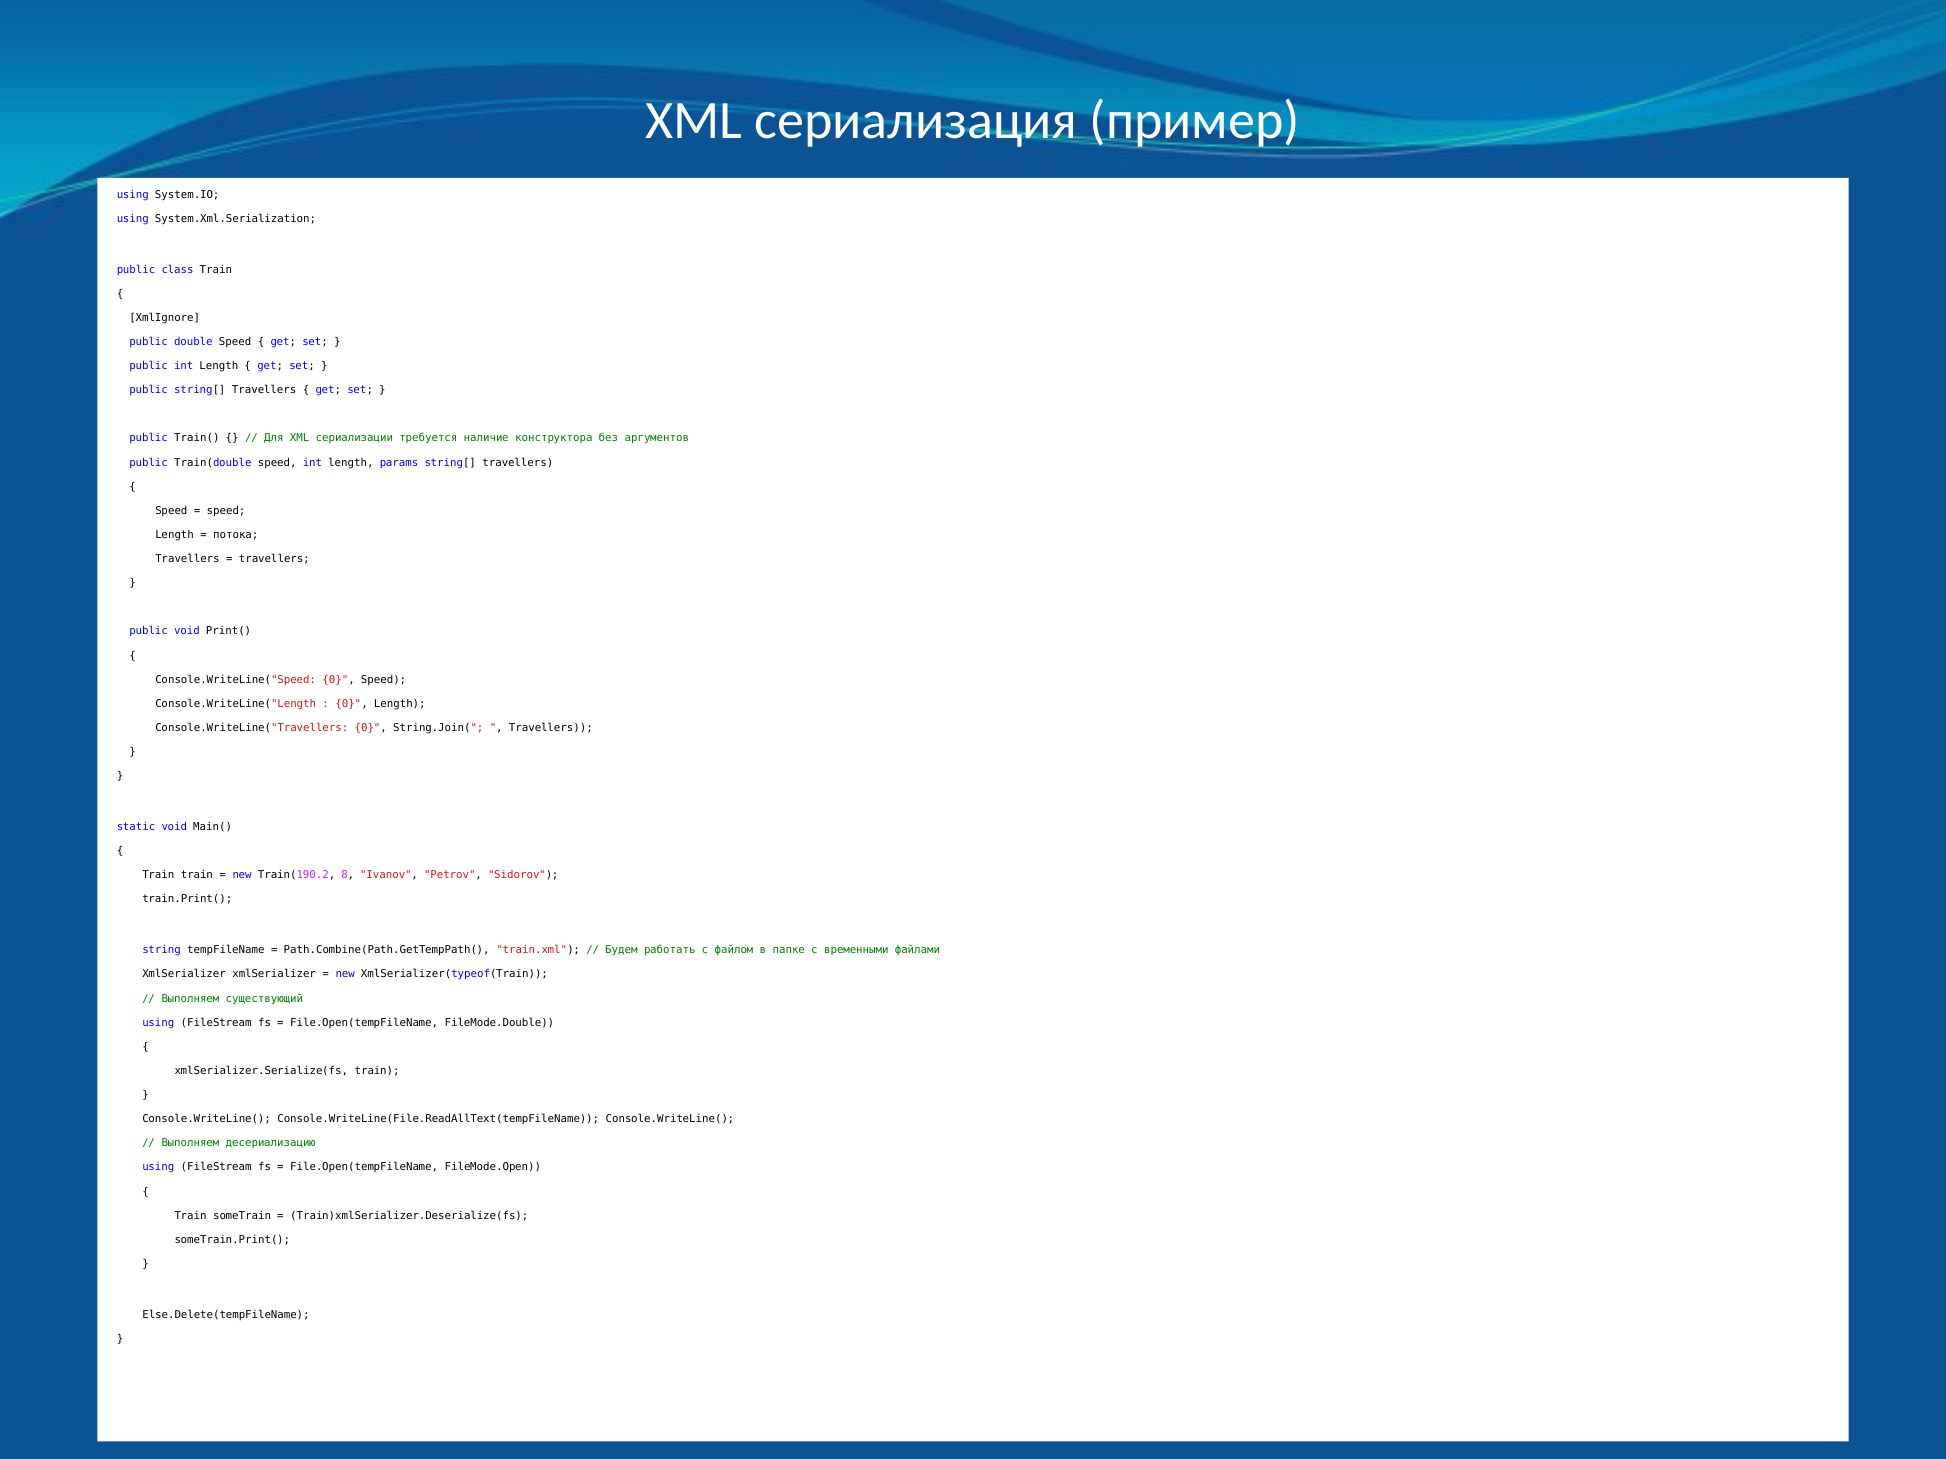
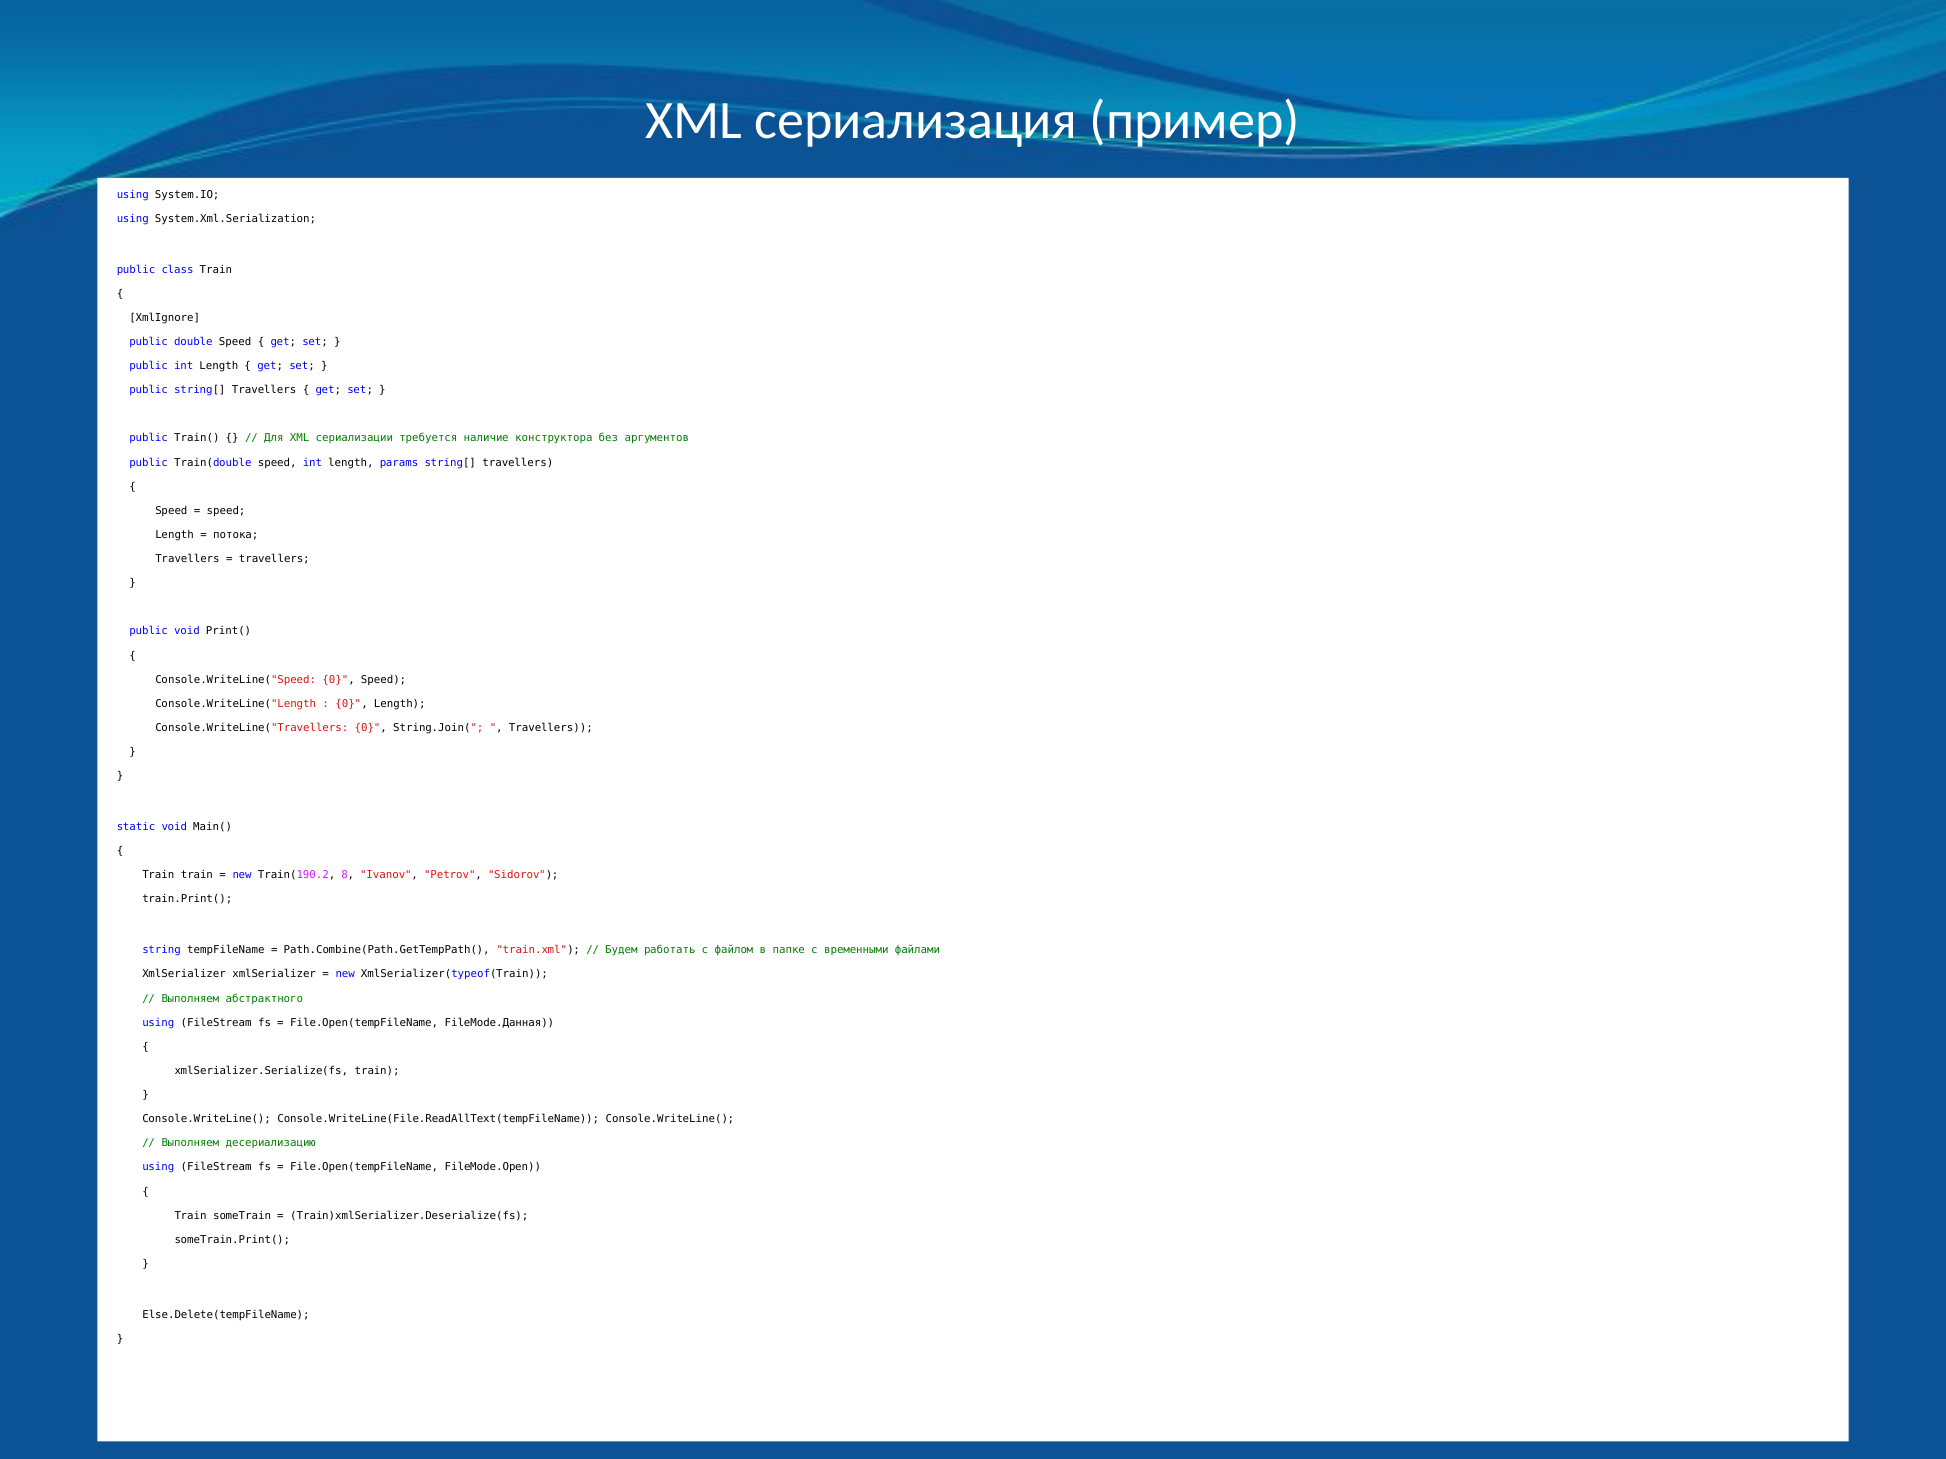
существующий: существующий -> абстрактного
FileMode.Double: FileMode.Double -> FileMode.Данная
